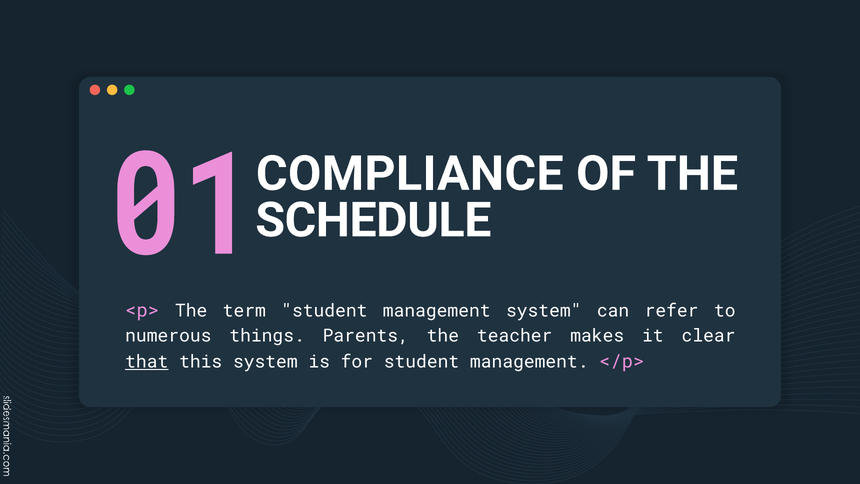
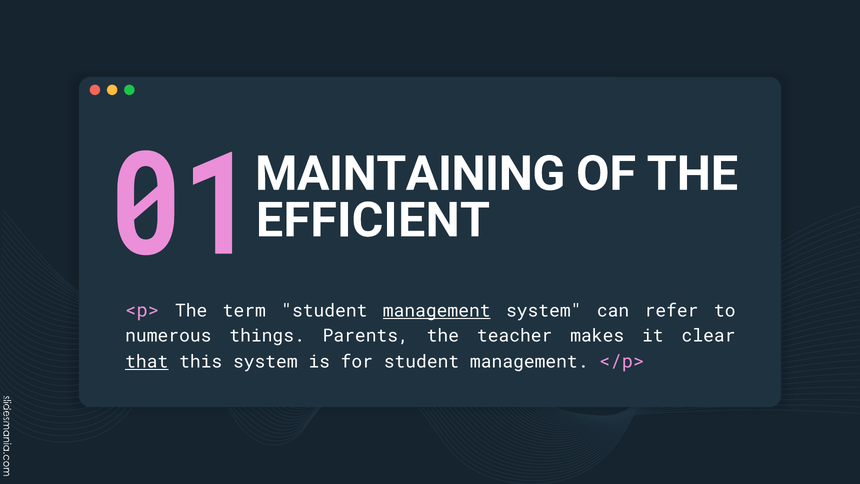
COMPLIANCE: COMPLIANCE -> MAINTAINING
SCHEDULE: SCHEDULE -> EFFICIENT
management at (437, 311) underline: none -> present
